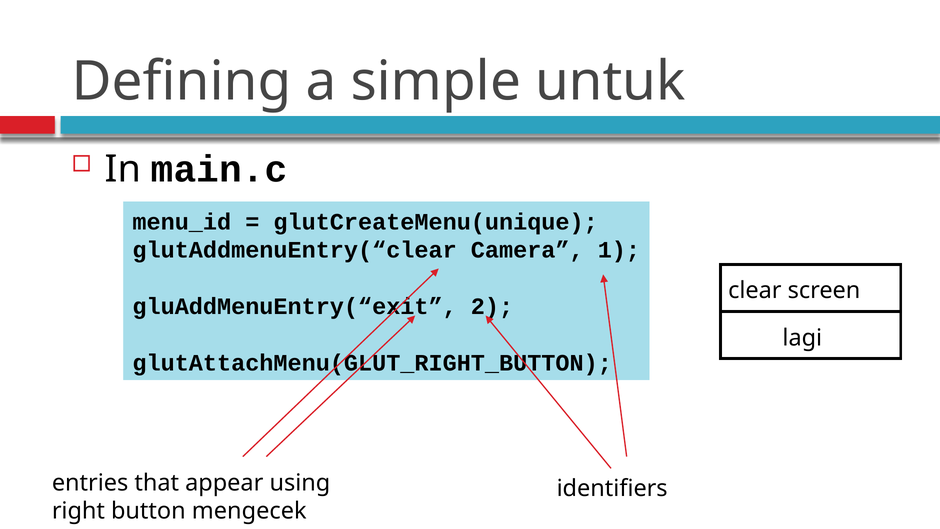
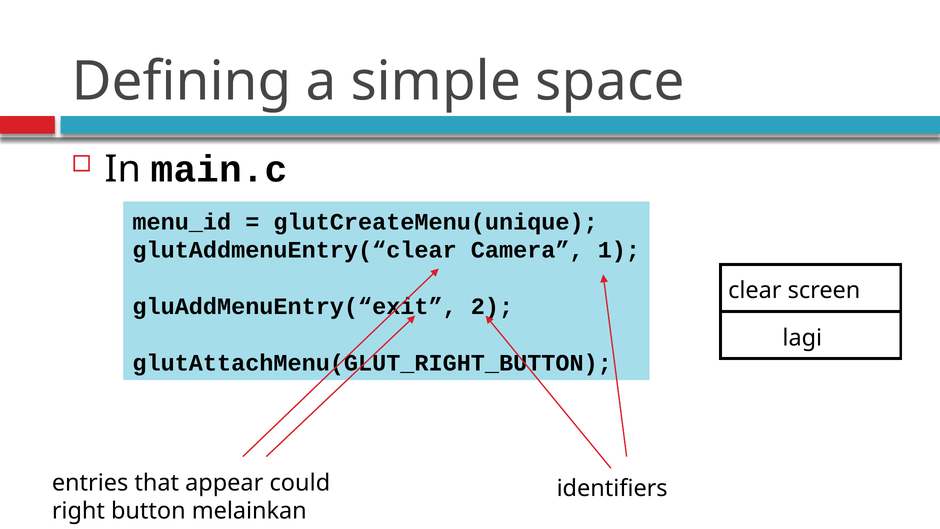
untuk: untuk -> space
using: using -> could
mengecek: mengecek -> melainkan
